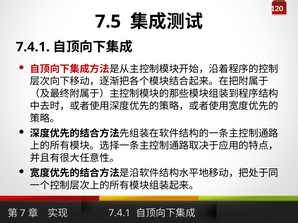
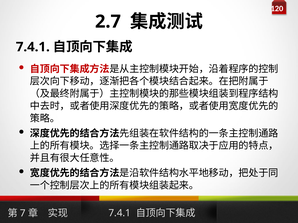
7.5: 7.5 -> 2.7
